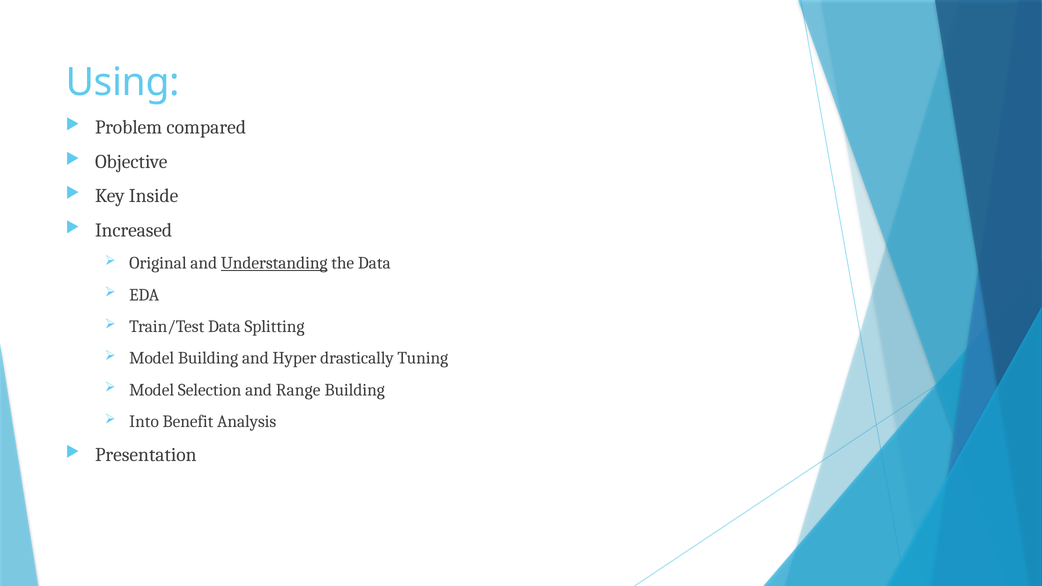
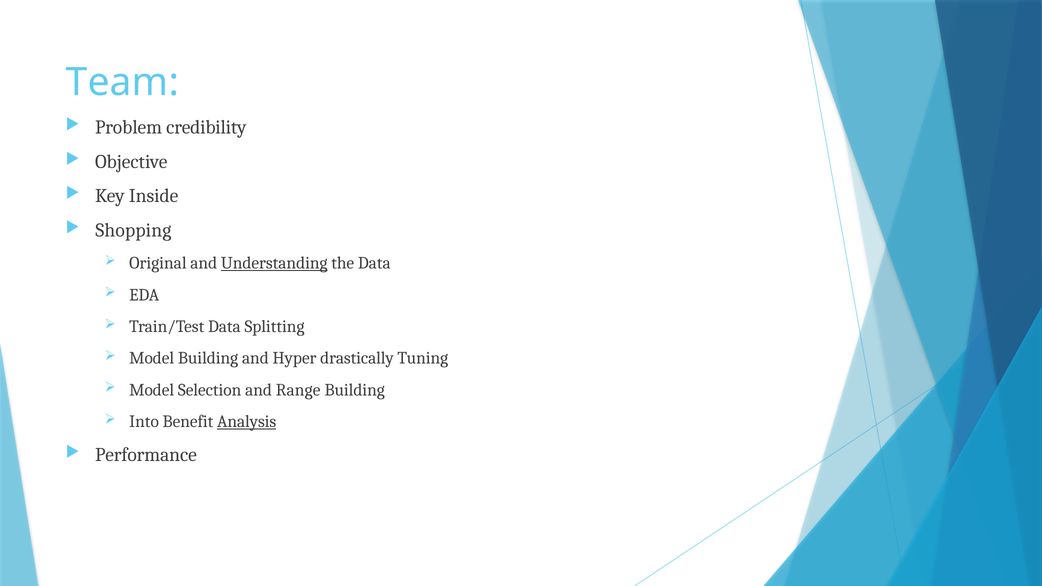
Using: Using -> Team
compared: compared -> credibility
Increased: Increased -> Shopping
Analysis underline: none -> present
Presentation: Presentation -> Performance
